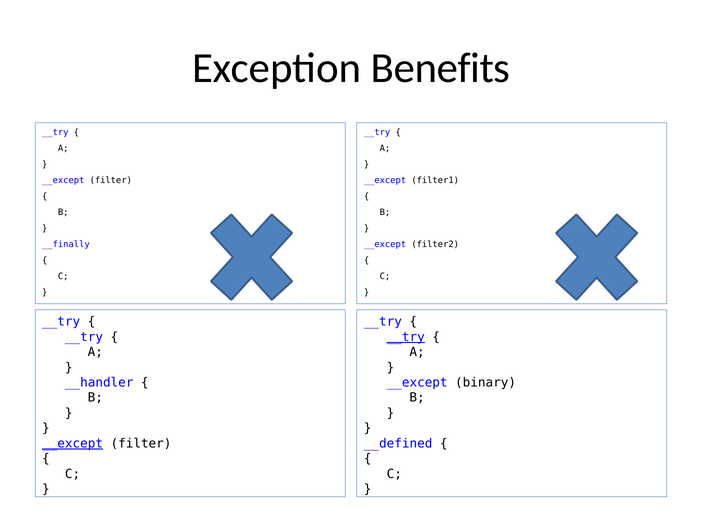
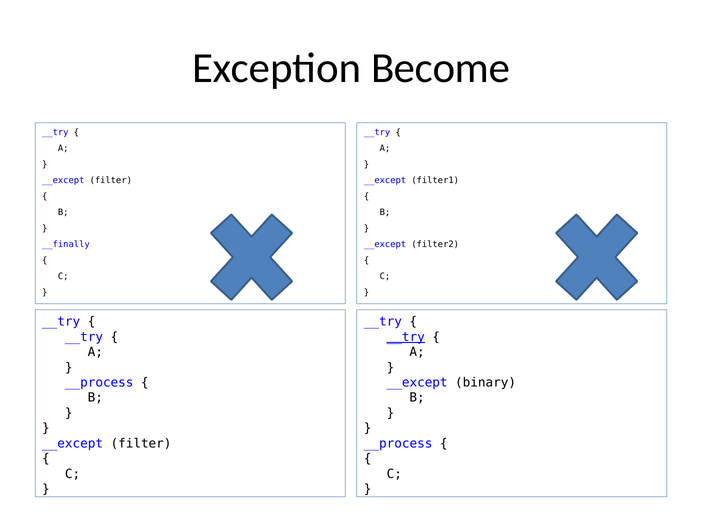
Benefits: Benefits -> Become
__handler at (99, 383): __handler -> __process
__except at (73, 444) underline: present -> none
__defined at (398, 444): __defined -> __process
